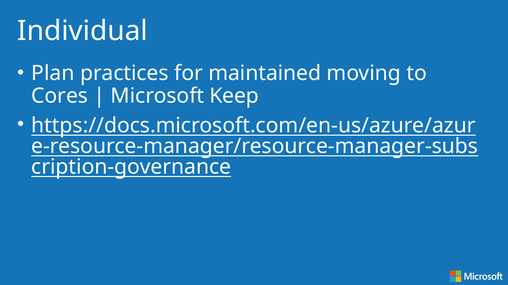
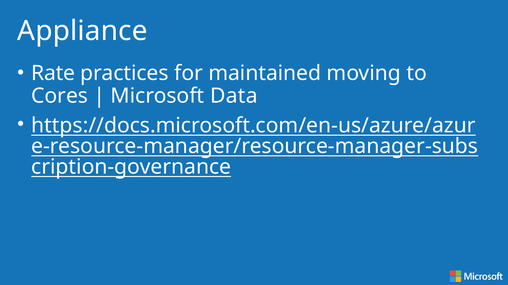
Individual: Individual -> Appliance
Plan: Plan -> Rate
Keep: Keep -> Data
